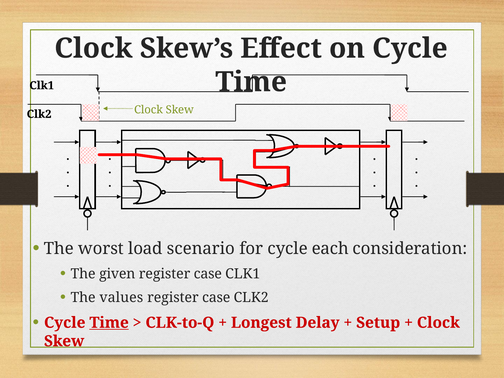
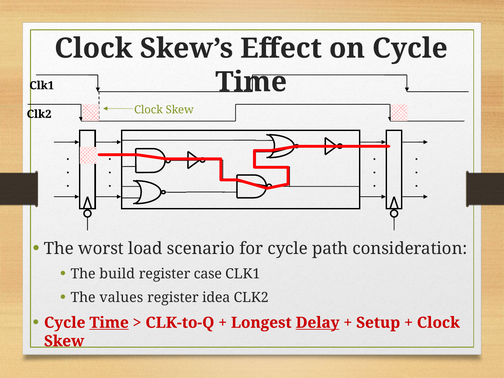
each: each -> path
given: given -> build
case at (216, 298): case -> idea
Delay underline: none -> present
